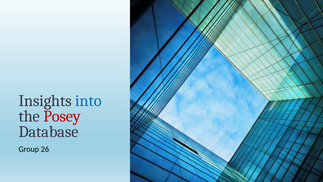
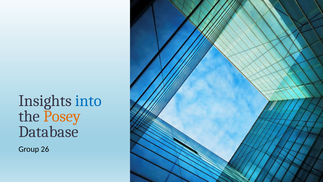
Posey colour: red -> orange
